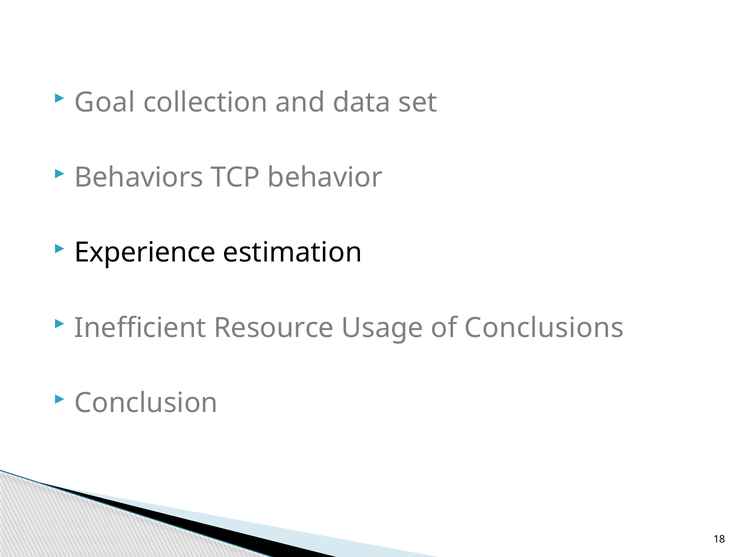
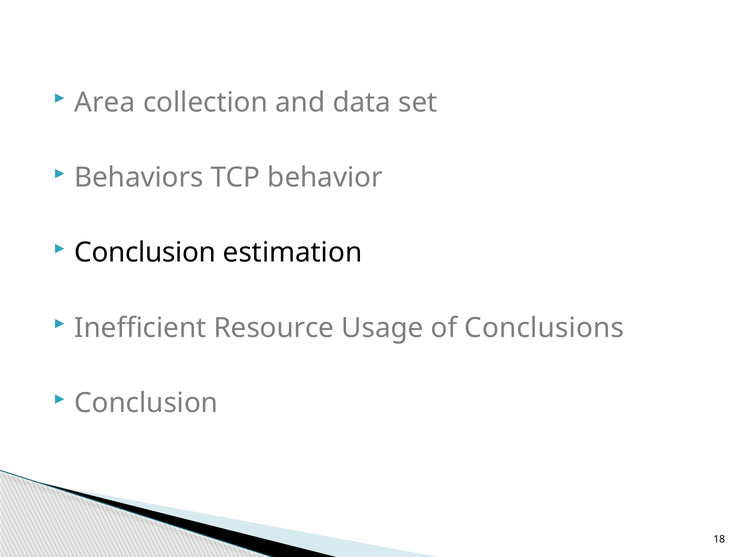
Goal: Goal -> Area
Experience at (145, 253): Experience -> Conclusion
